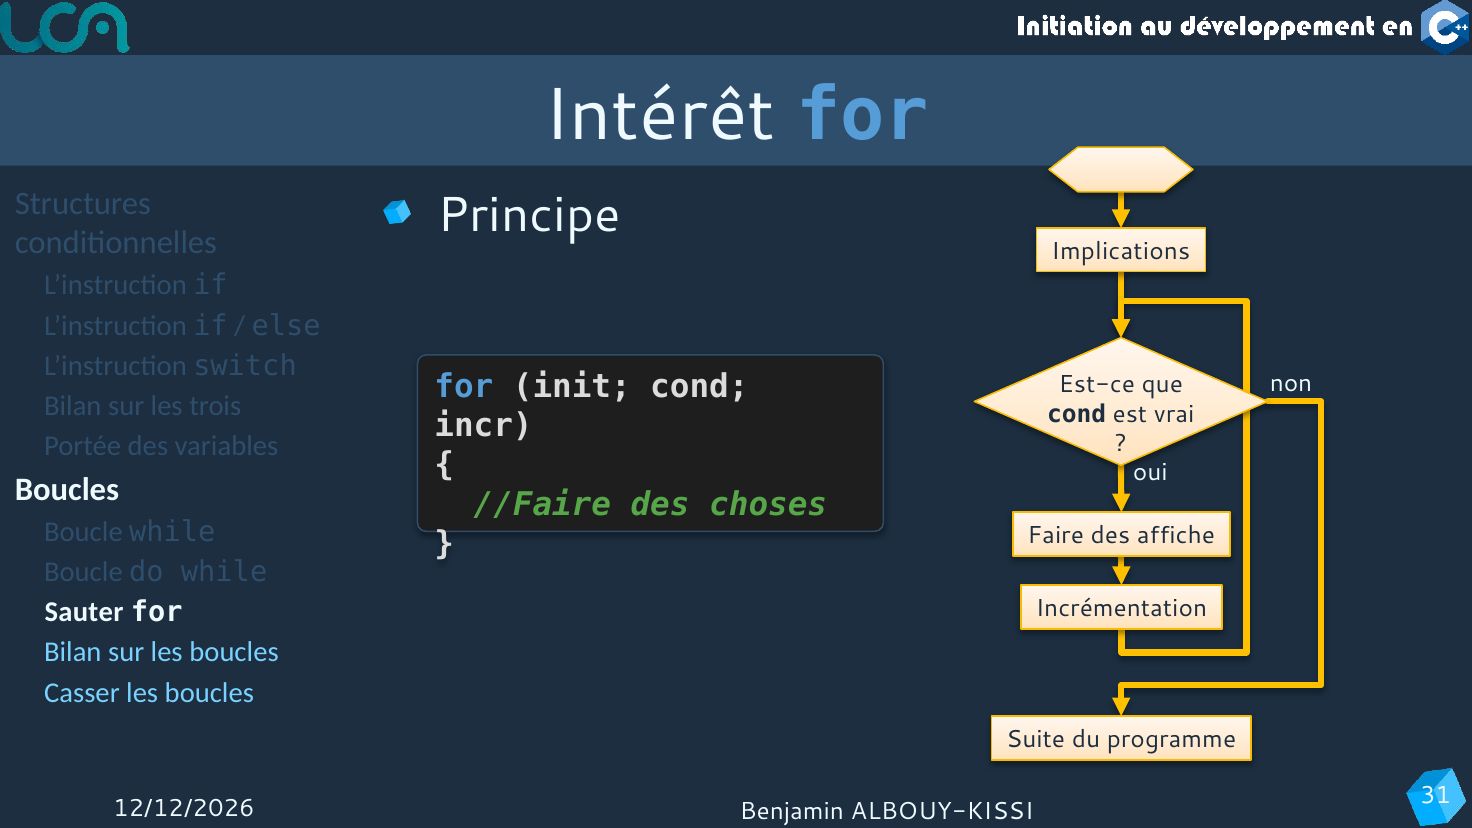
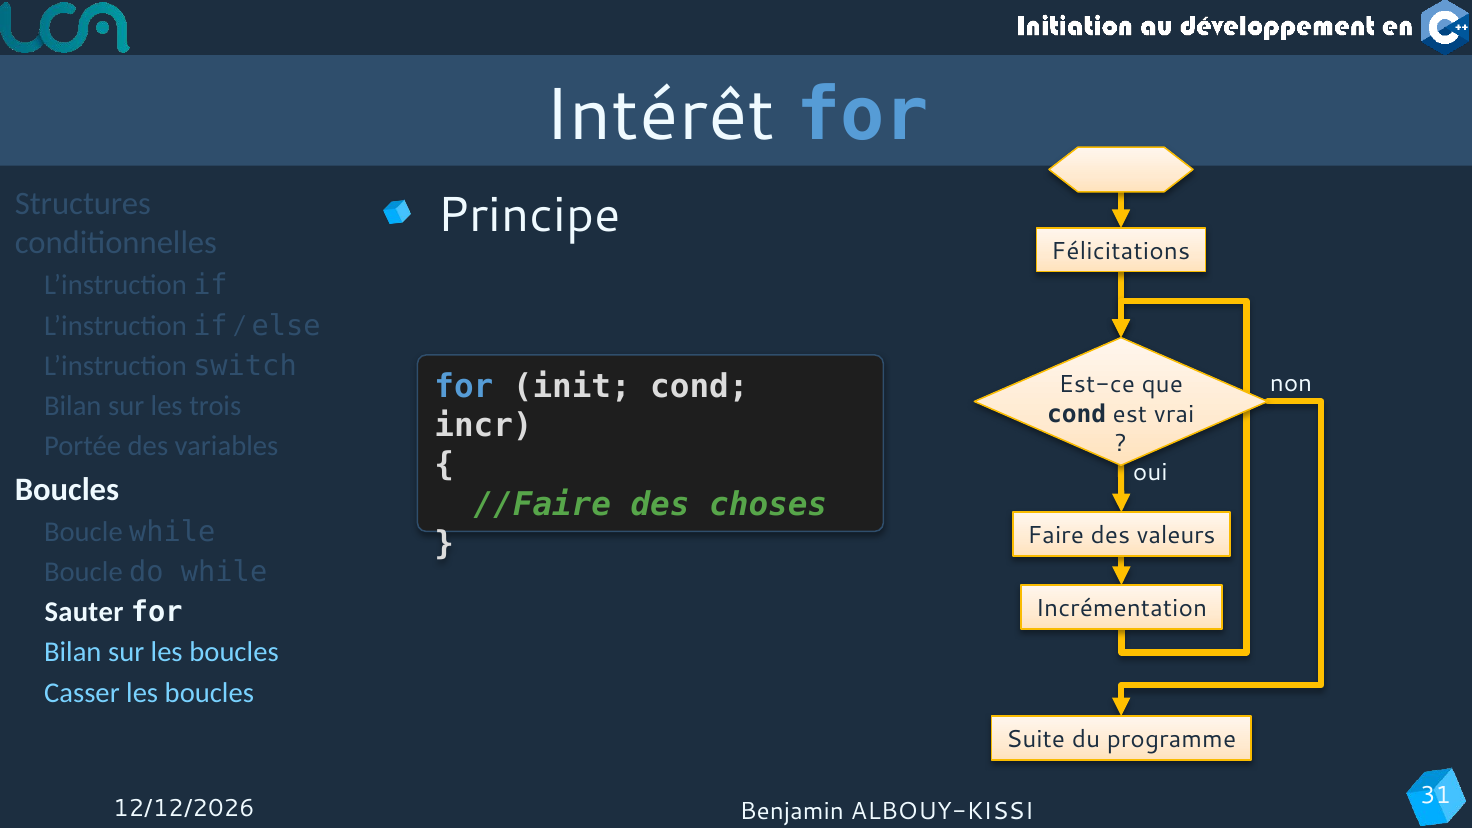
Implications: Implications -> Félicitations
affiche: affiche -> valeurs
